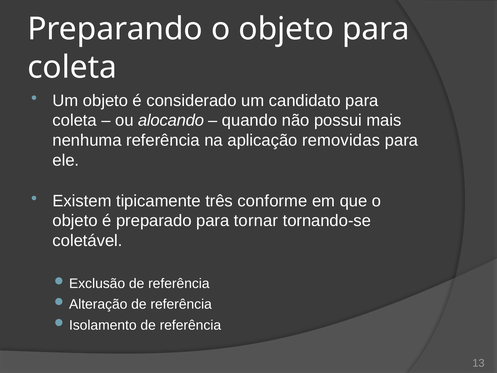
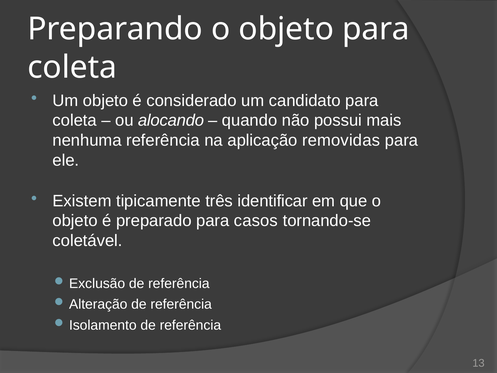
conforme: conforme -> identificar
tornar: tornar -> casos
